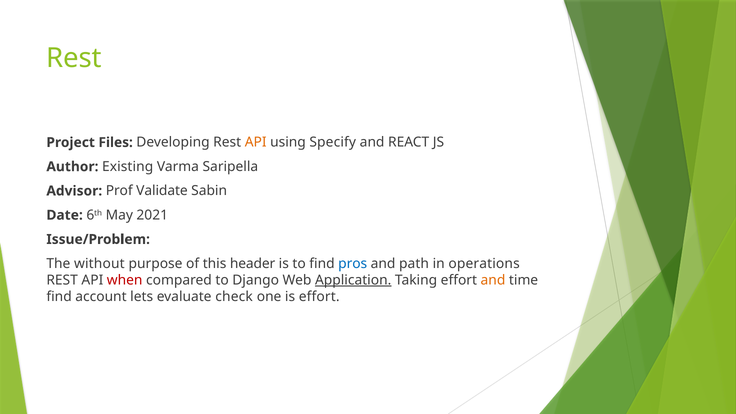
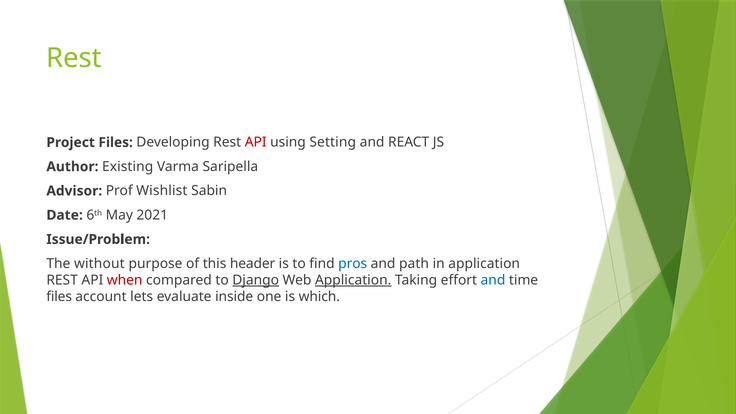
API at (256, 142) colour: orange -> red
Specify: Specify -> Setting
Validate: Validate -> Wishlist
in operations: operations -> application
Django underline: none -> present
and at (493, 280) colour: orange -> blue
find at (59, 297): find -> files
check: check -> inside
is effort: effort -> which
